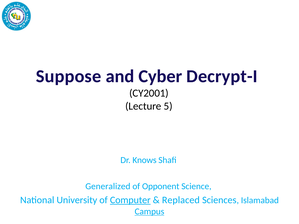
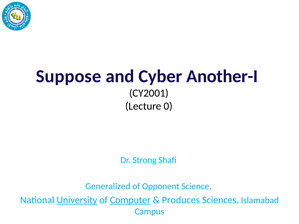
Decrypt-I: Decrypt-I -> Another-I
5: 5 -> 0
Knows: Knows -> Strong
University underline: none -> present
Replaced: Replaced -> Produces
Campus underline: present -> none
